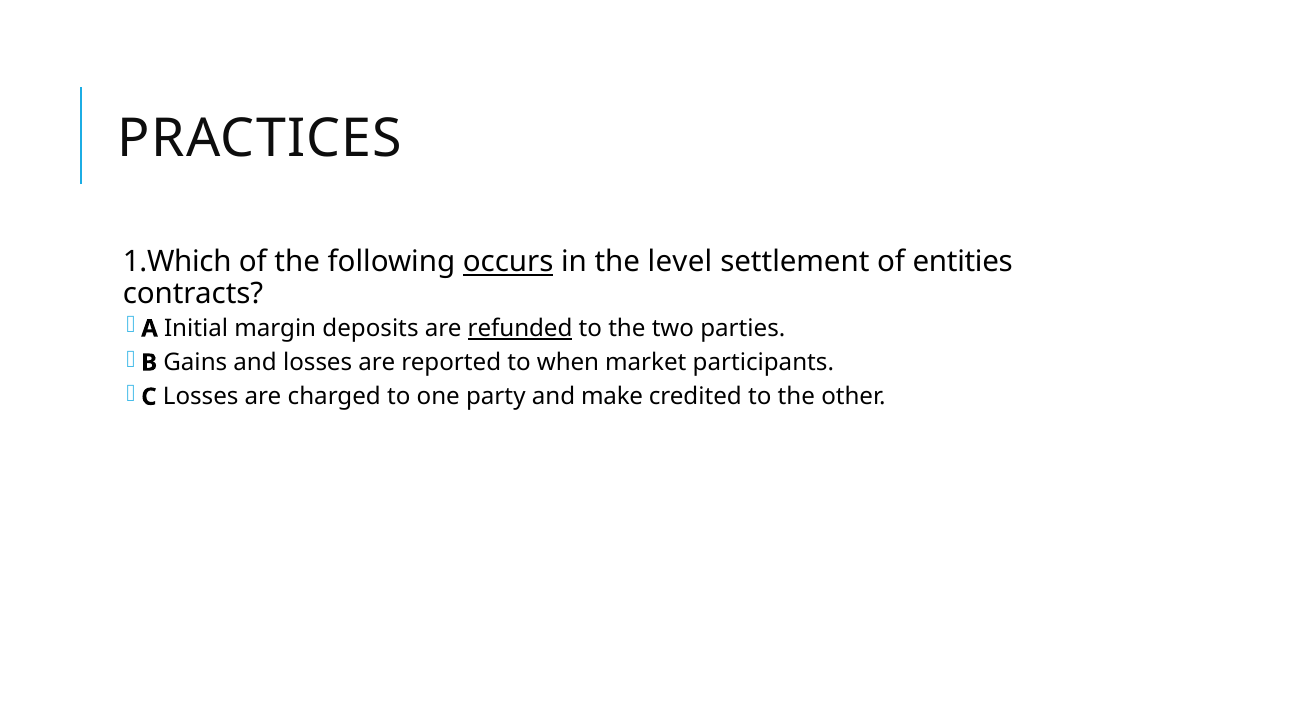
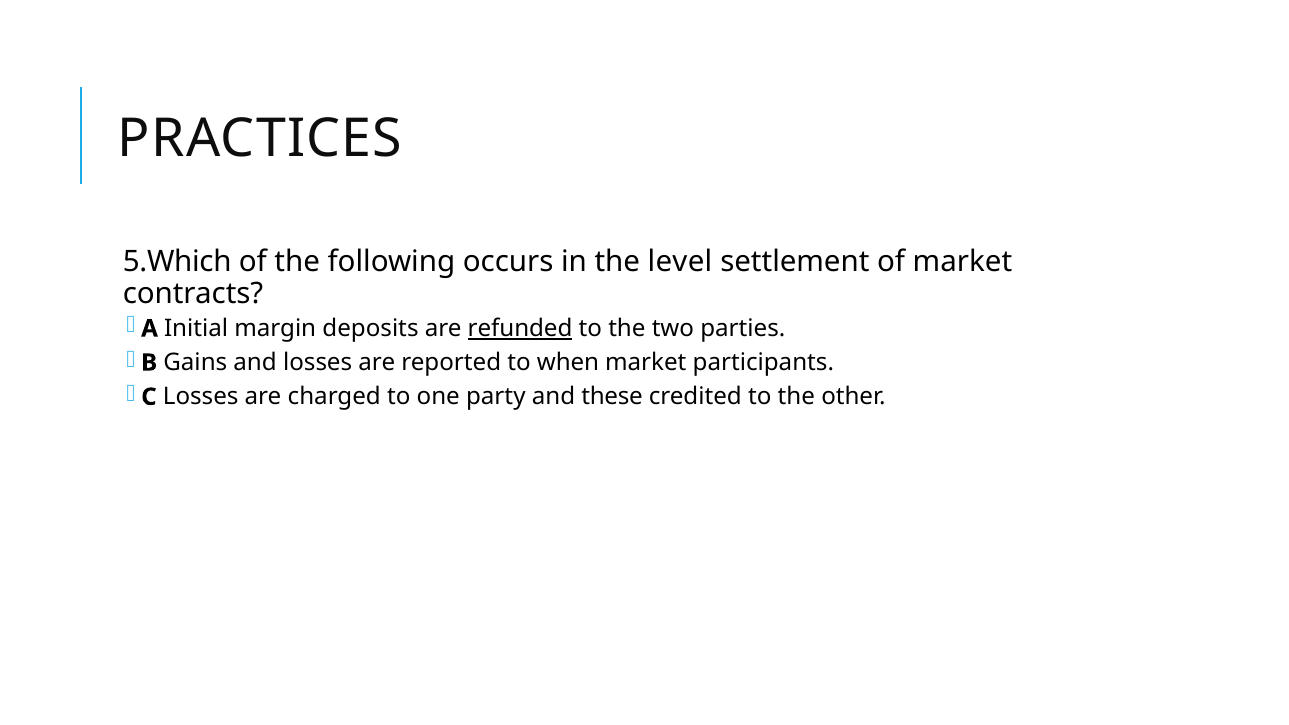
1.Which: 1.Which -> 5.Which
occurs underline: present -> none
of entities: entities -> market
make: make -> these
